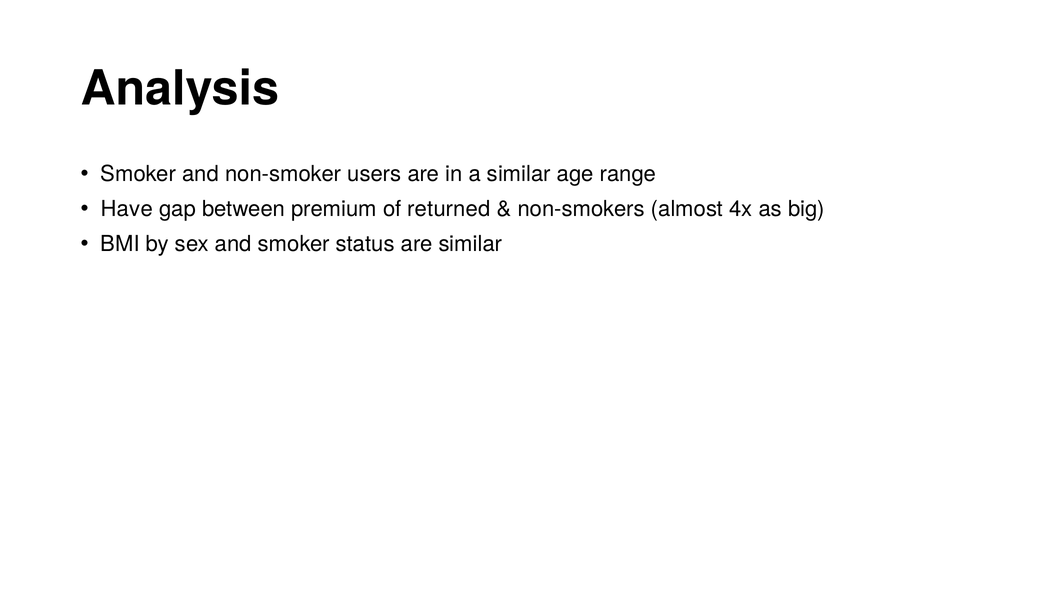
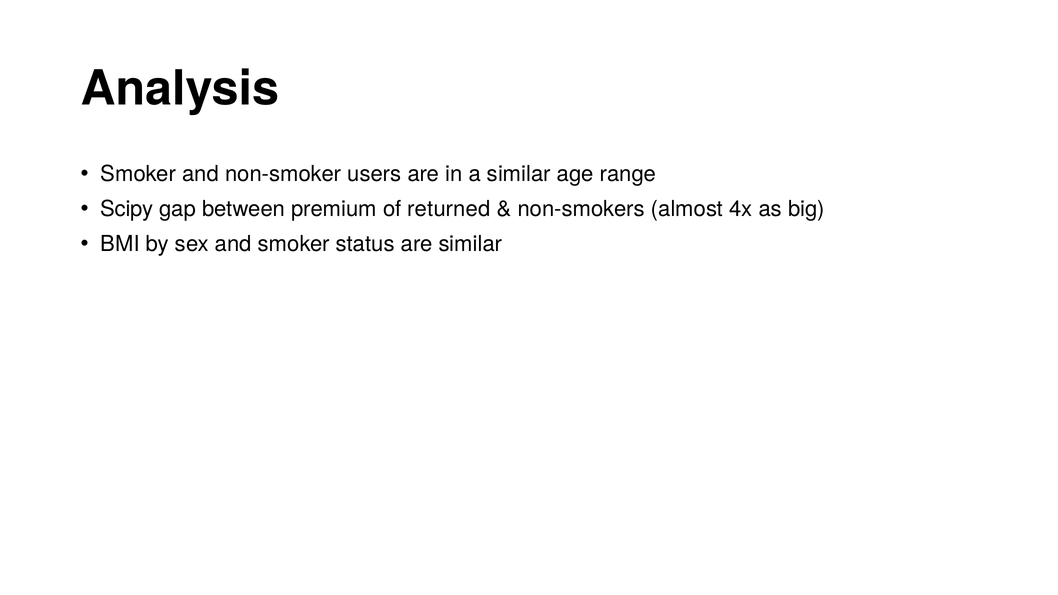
Have: Have -> Scipy
